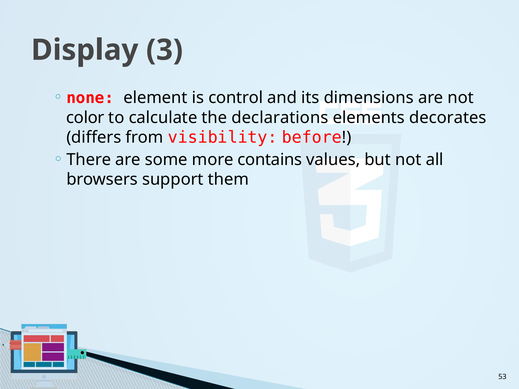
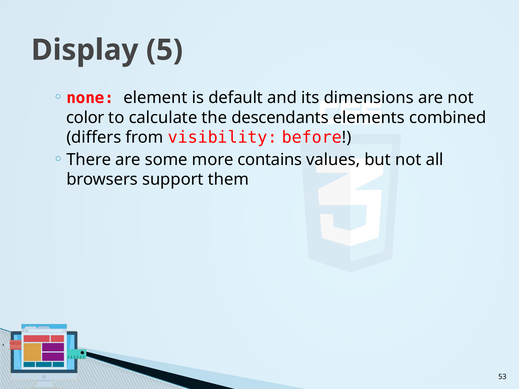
3: 3 -> 5
control: control -> default
declarations: declarations -> descendants
decorates: decorates -> combined
